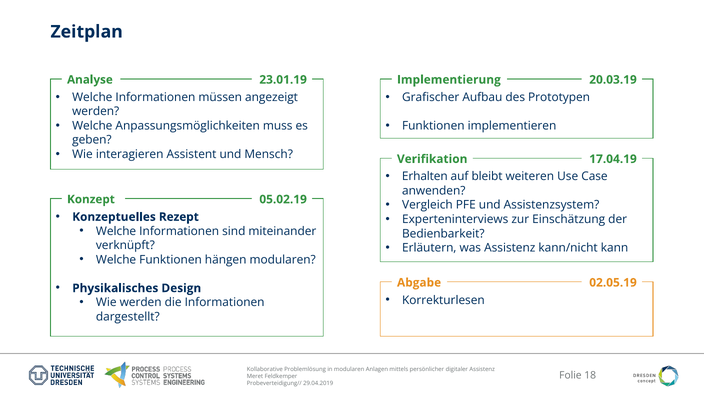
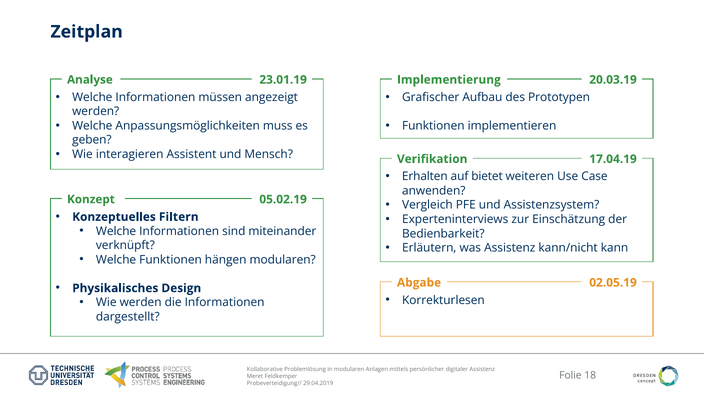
bleibt: bleibt -> bietet
Rezept: Rezept -> Filtern
